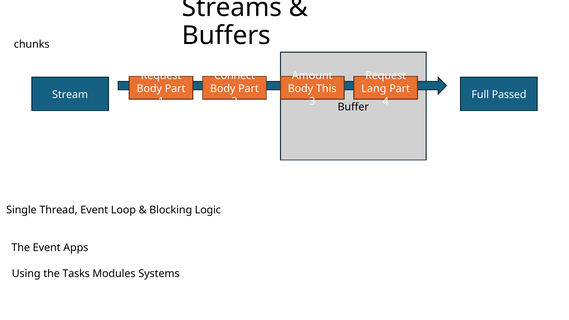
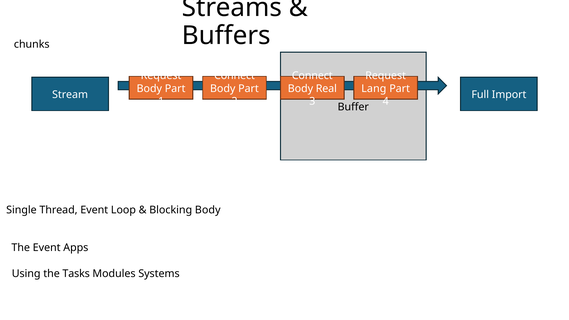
Amount at (312, 76): Amount -> Connect
This: This -> Real
Passed: Passed -> Import
Blocking Logic: Logic -> Body
